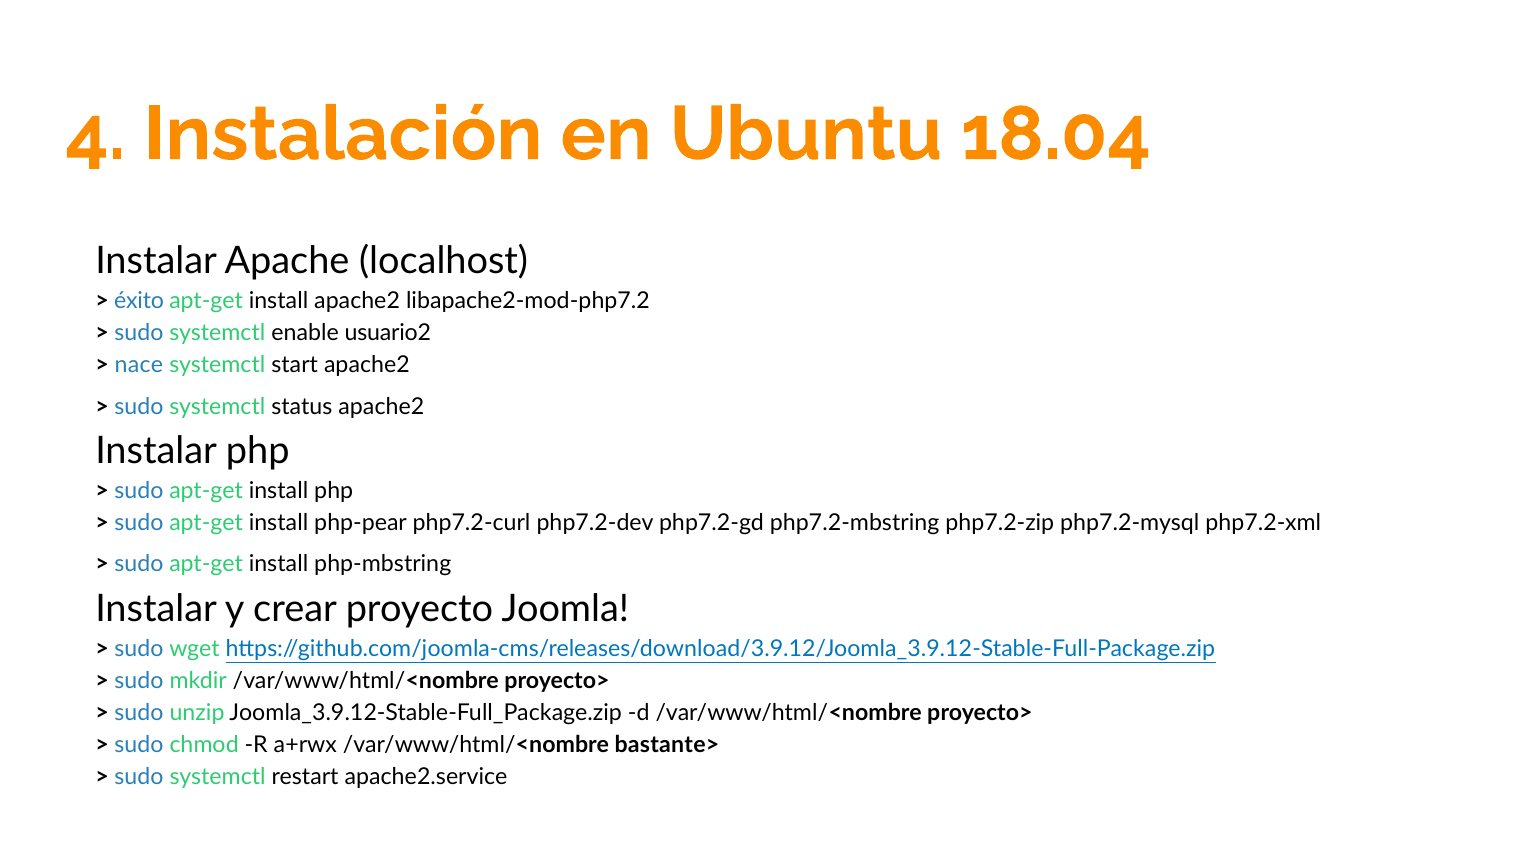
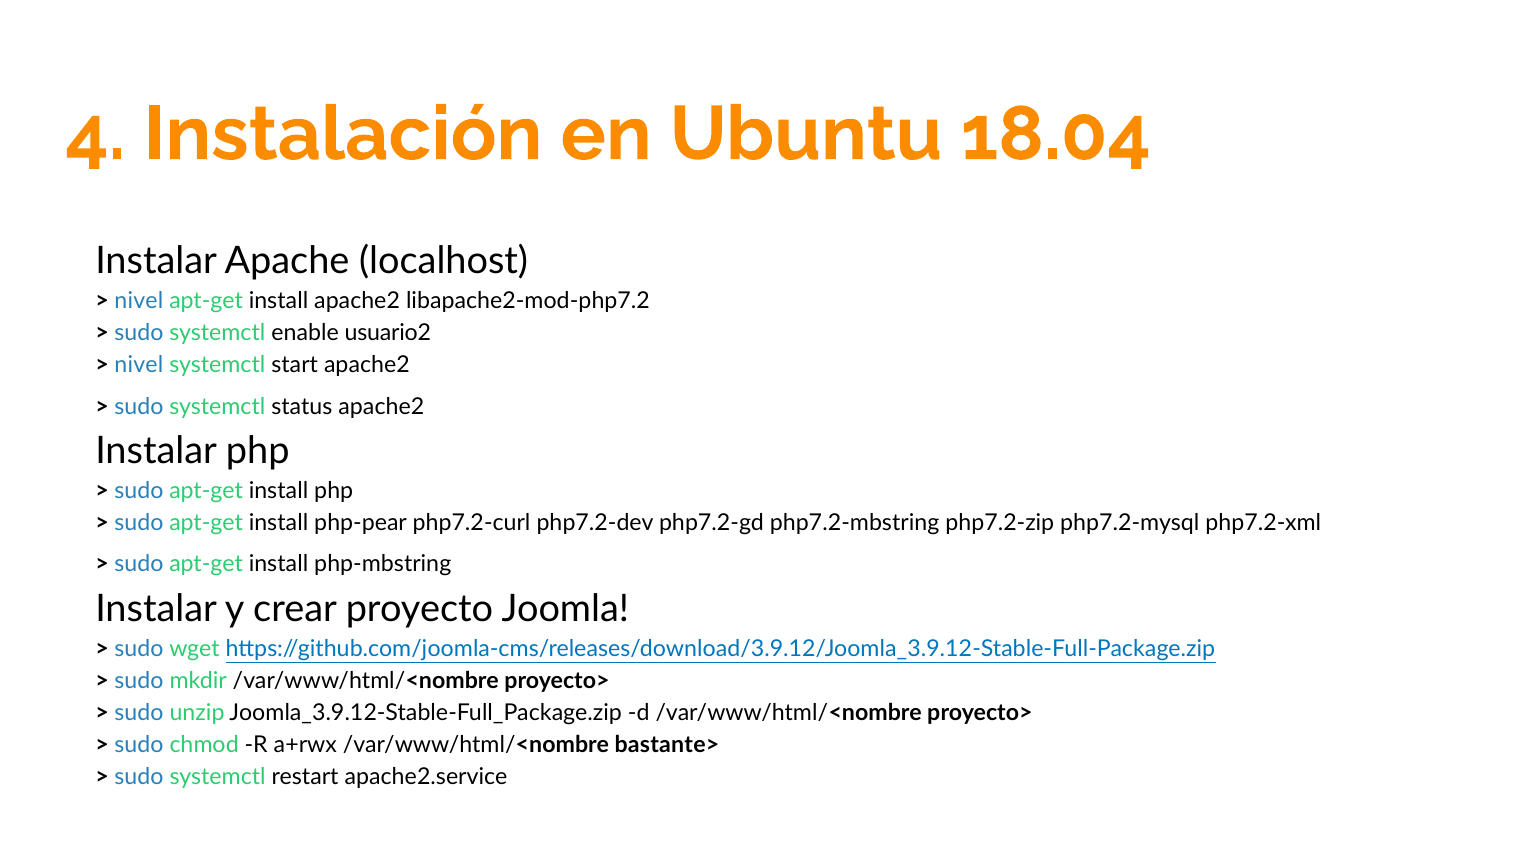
éxito at (139, 301): éxito -> nivel
nace at (139, 365): nace -> nivel
